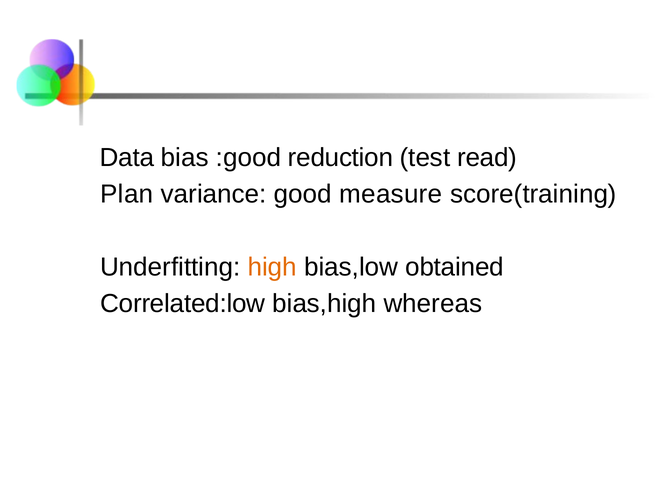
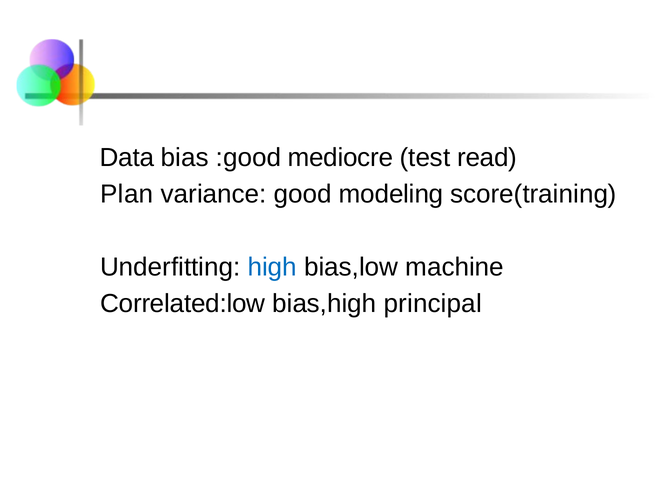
reduction: reduction -> mediocre
measure: measure -> modeling
high colour: orange -> blue
obtained: obtained -> machine
whereas: whereas -> principal
